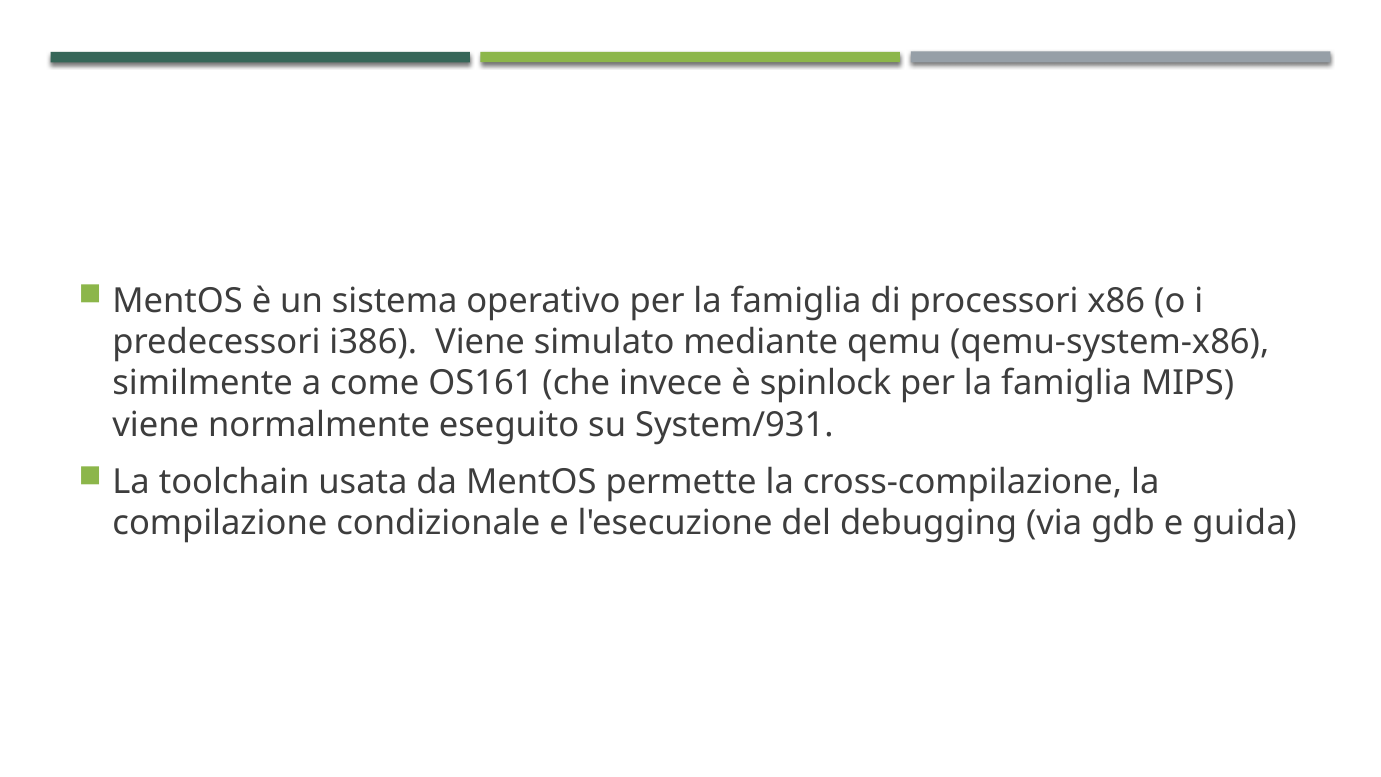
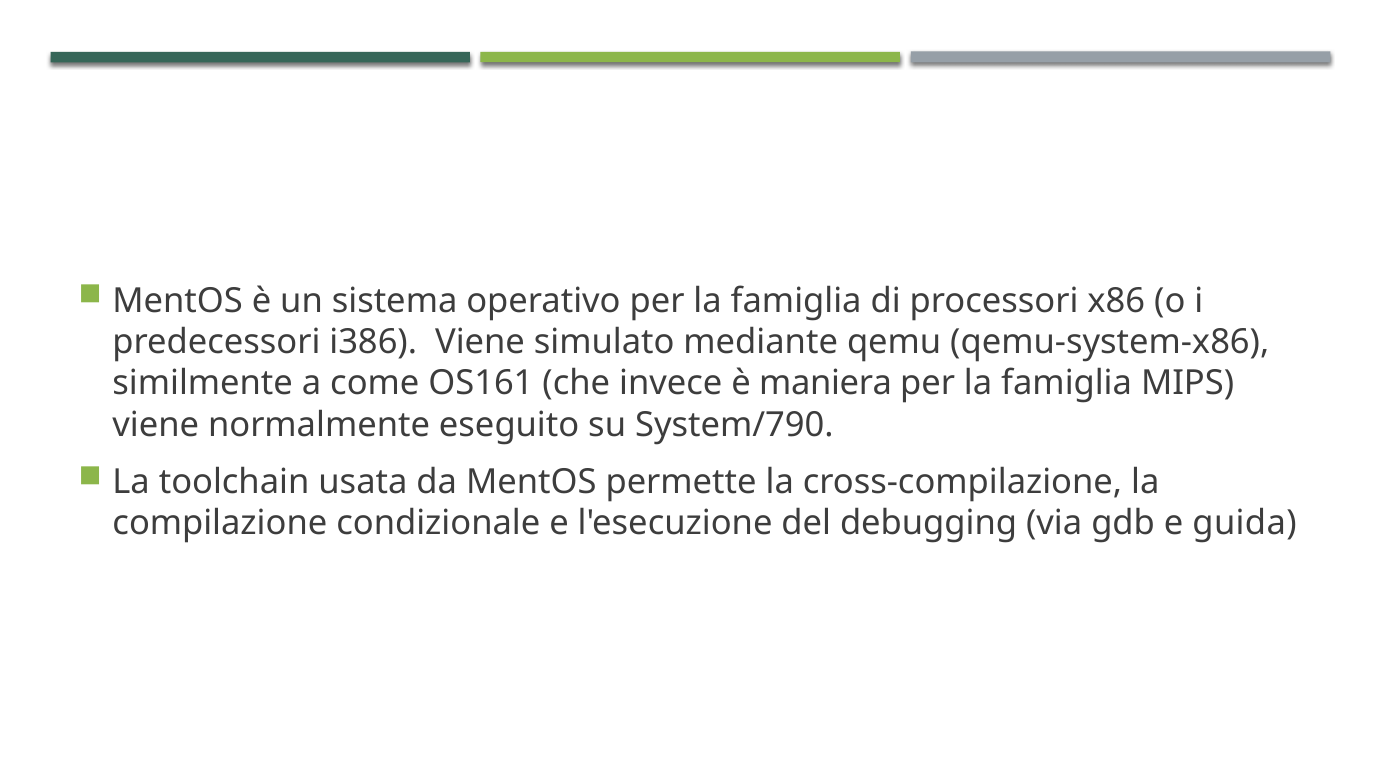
spinlock: spinlock -> maniera
System/931: System/931 -> System/790
